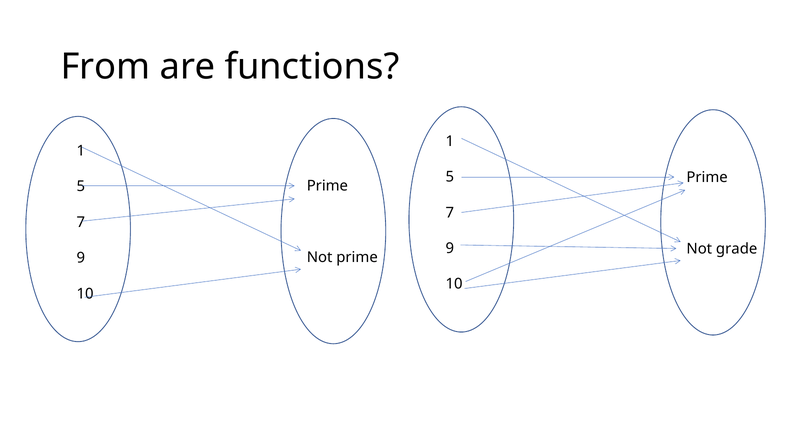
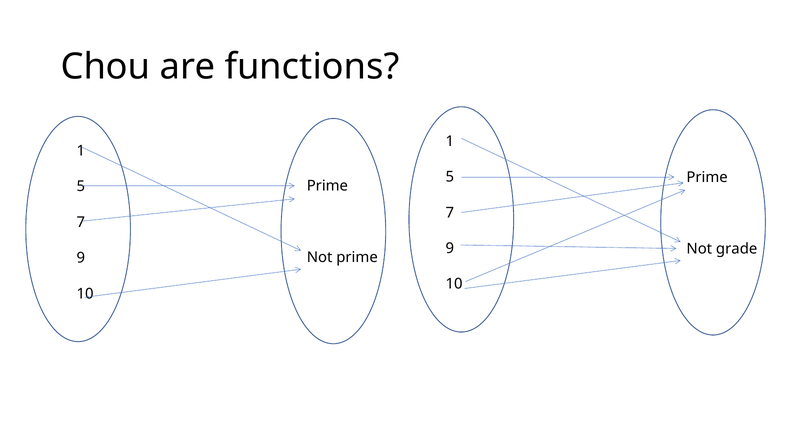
From: From -> Chou
